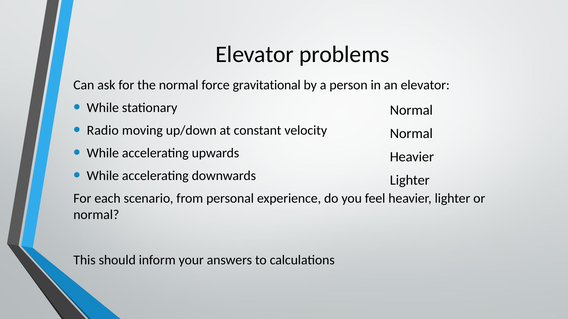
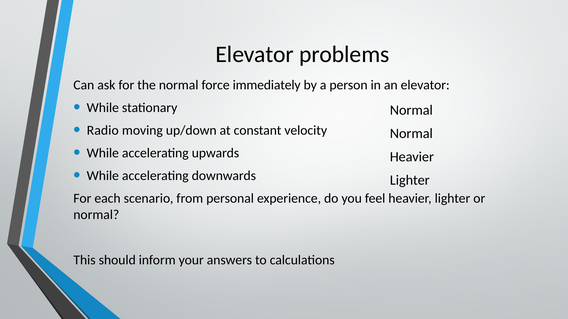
gravitational: gravitational -> immediately
